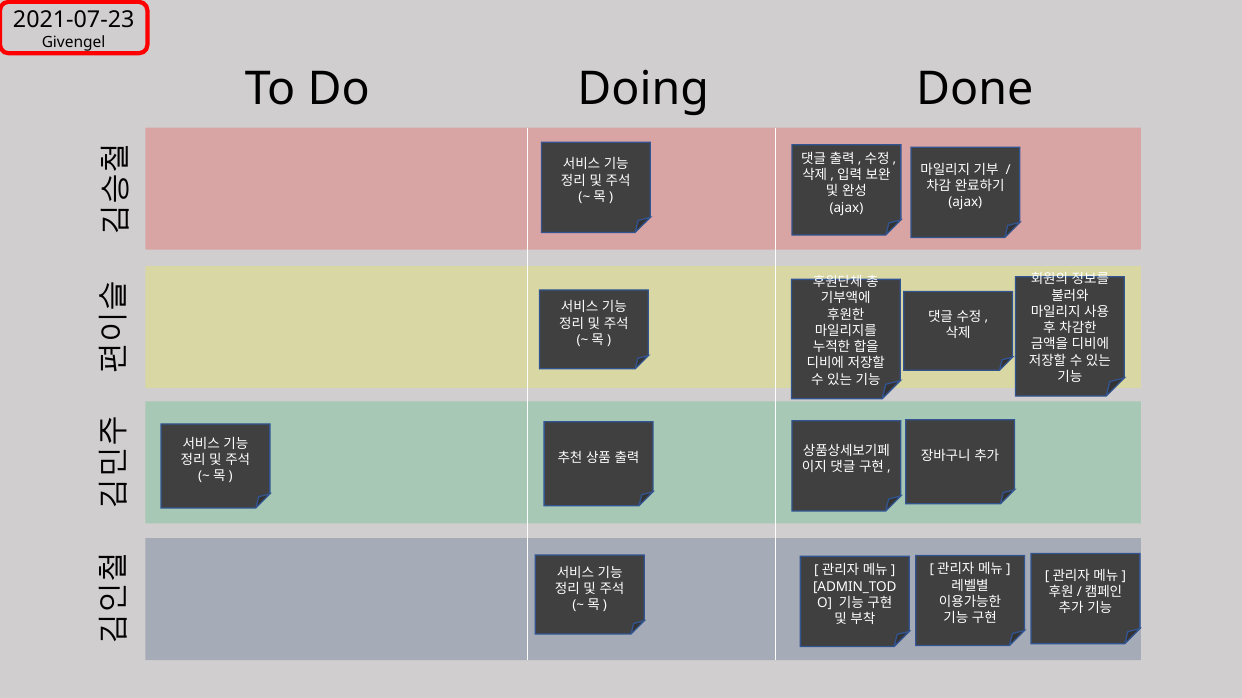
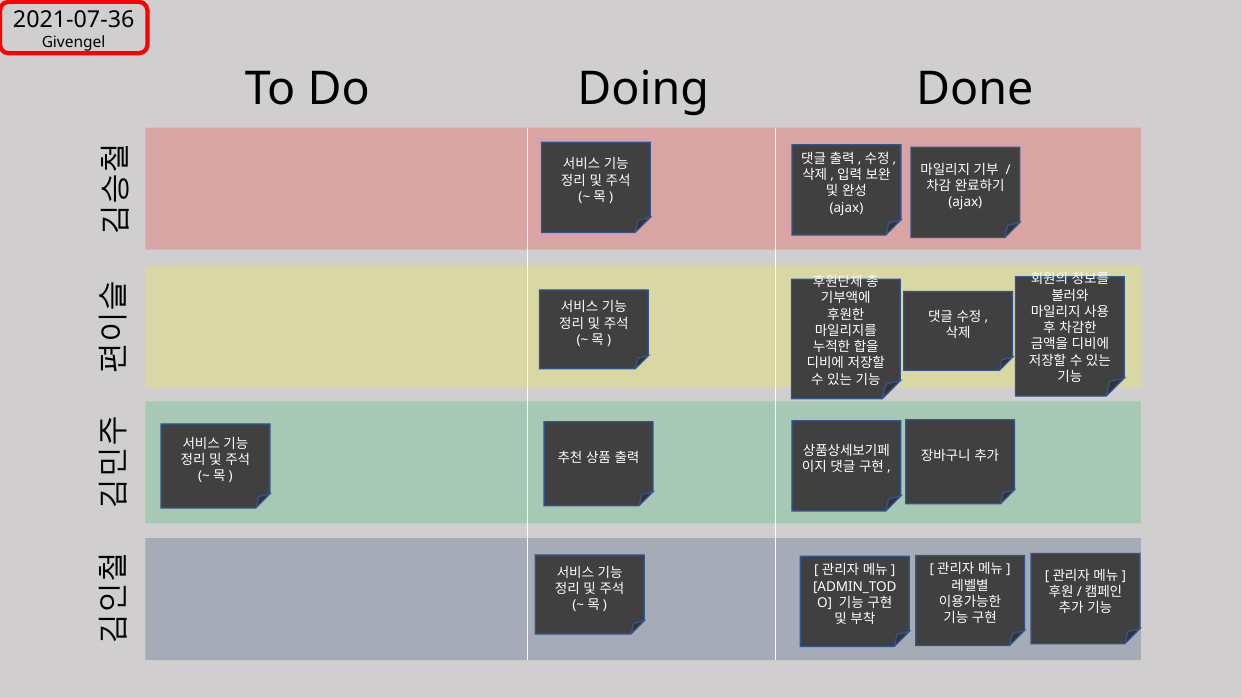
2021-07-23: 2021-07-23 -> 2021-07-36
